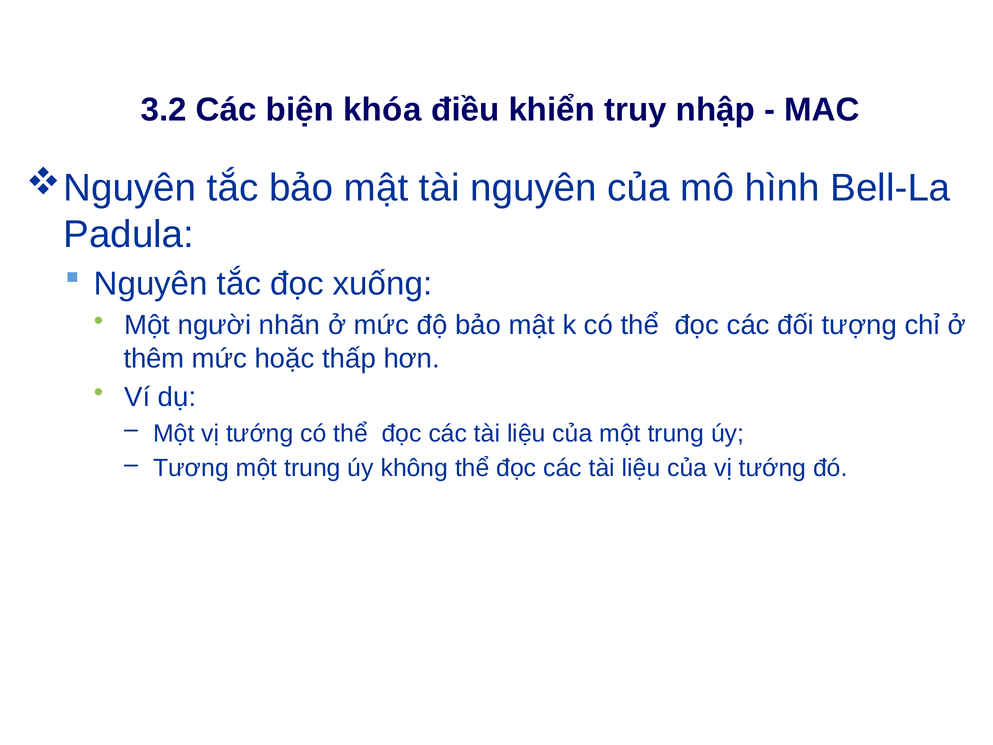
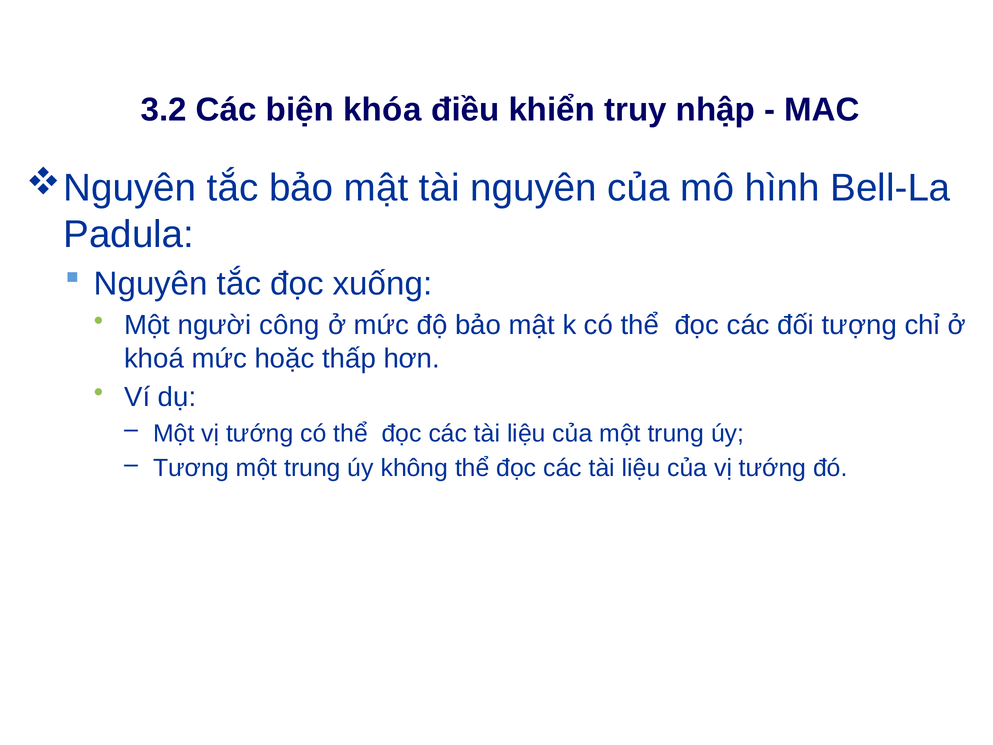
nhãn: nhãn -> công
thêm: thêm -> khoá
